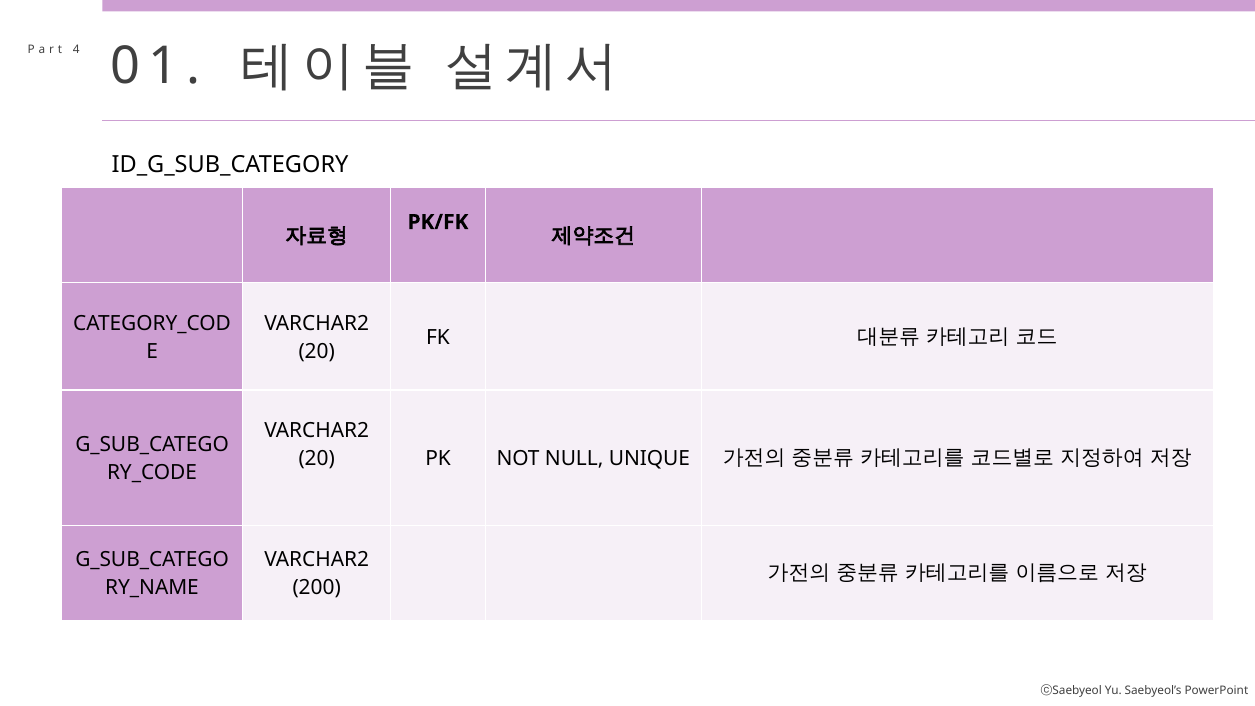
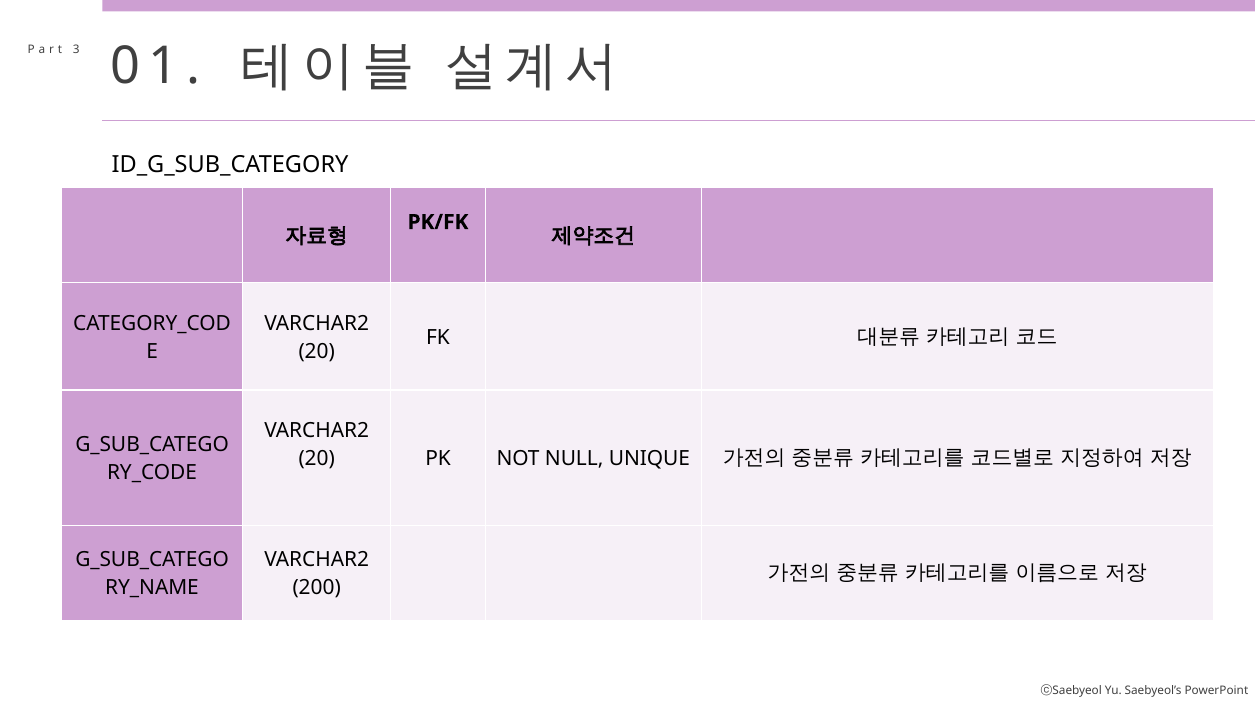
4: 4 -> 3
